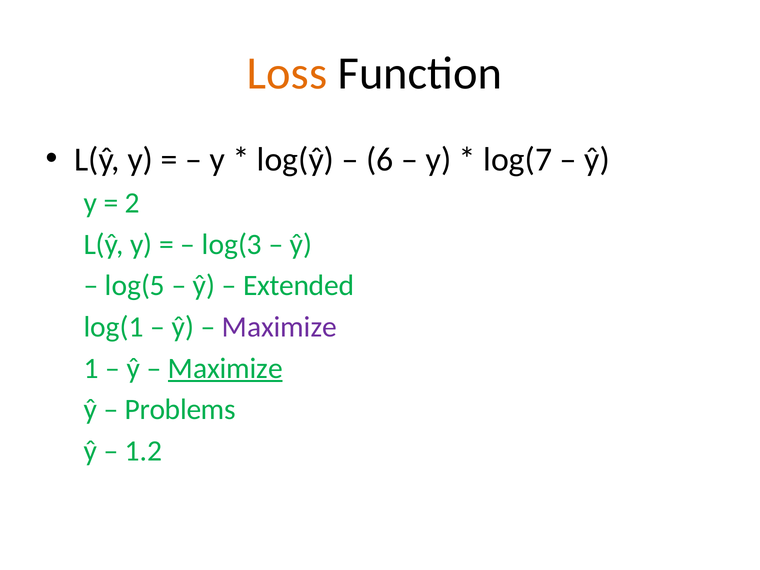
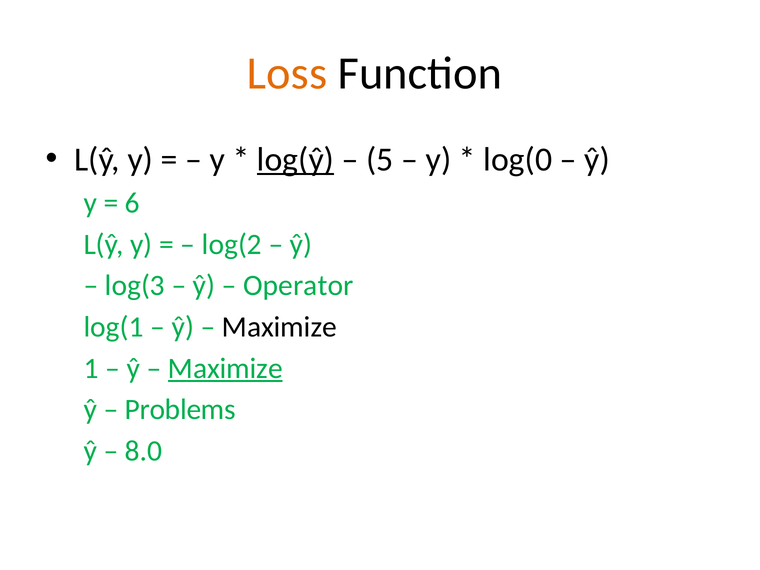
log(ŷ underline: none -> present
6: 6 -> 5
log(7: log(7 -> log(0
2: 2 -> 6
log(3: log(3 -> log(2
log(5: log(5 -> log(3
Extended: Extended -> Operator
Maximize at (279, 327) colour: purple -> black
1.2: 1.2 -> 8.0
